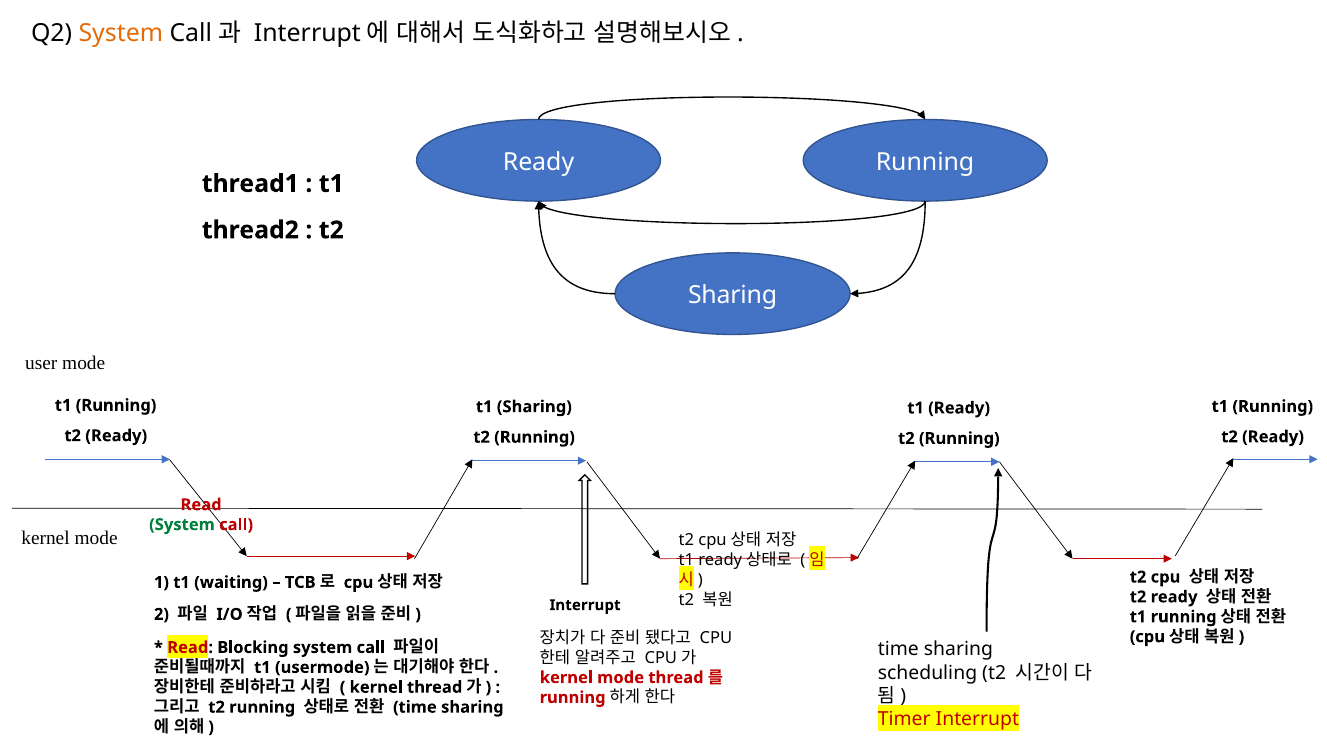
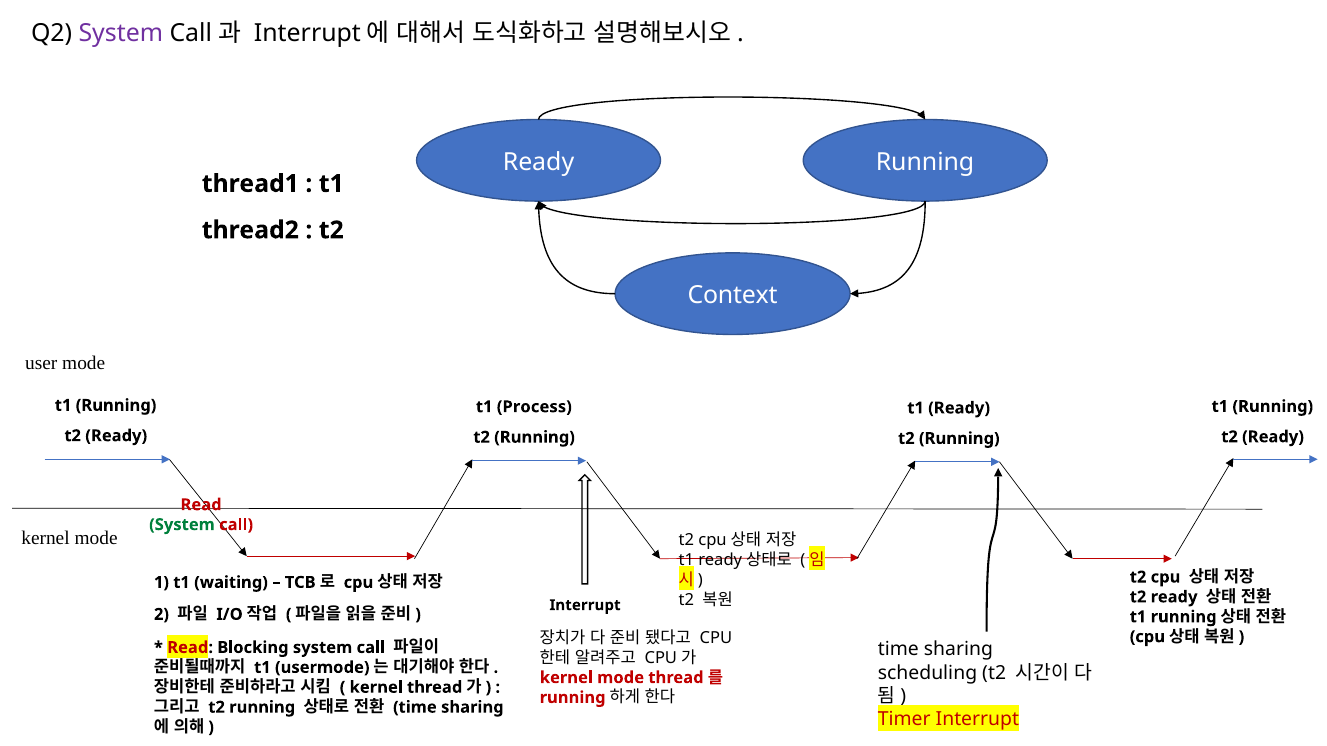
System at (121, 33) colour: orange -> purple
Sharing at (733, 296): Sharing -> Context
t1 Sharing: Sharing -> Process
